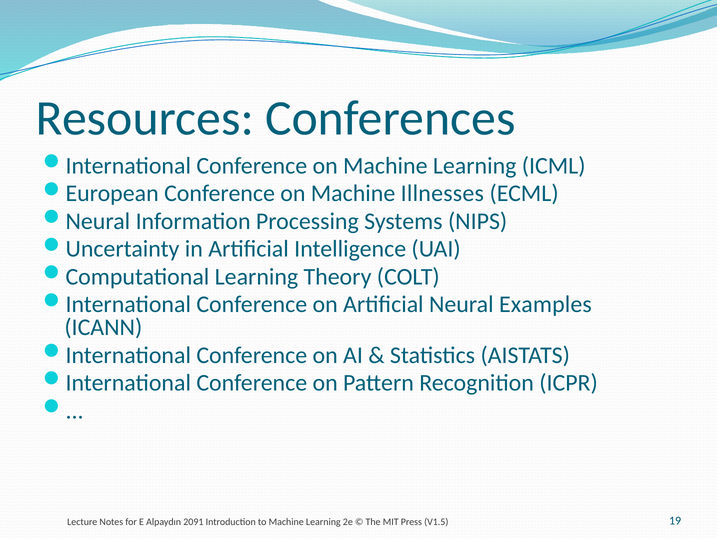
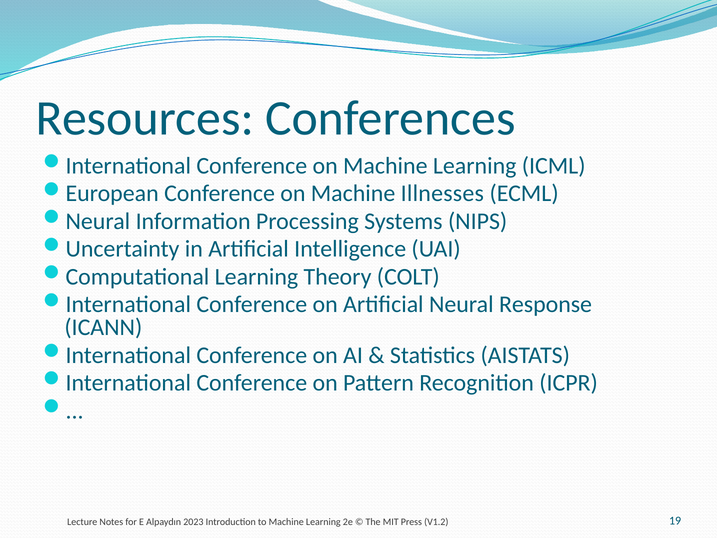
Examples: Examples -> Response
2091: 2091 -> 2023
V1.5: V1.5 -> V1.2
